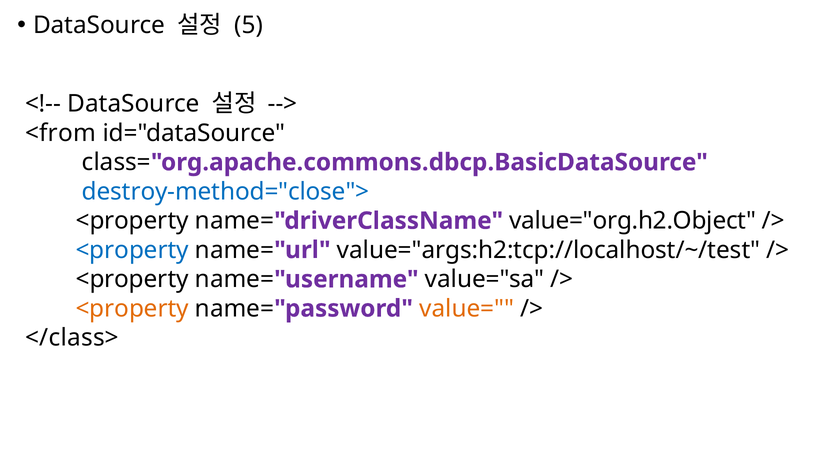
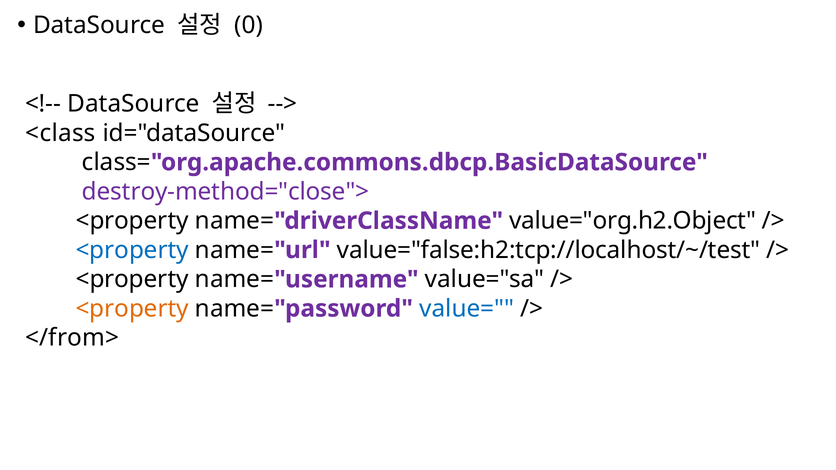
5: 5 -> 0
<from: <from -> <class
destroy-method="close"> colour: blue -> purple
value="args:h2:tcp://localhost/~/test: value="args:h2:tcp://localhost/~/test -> value="false:h2:tcp://localhost/~/test
value= colour: orange -> blue
</class>: </class> -> </from>
